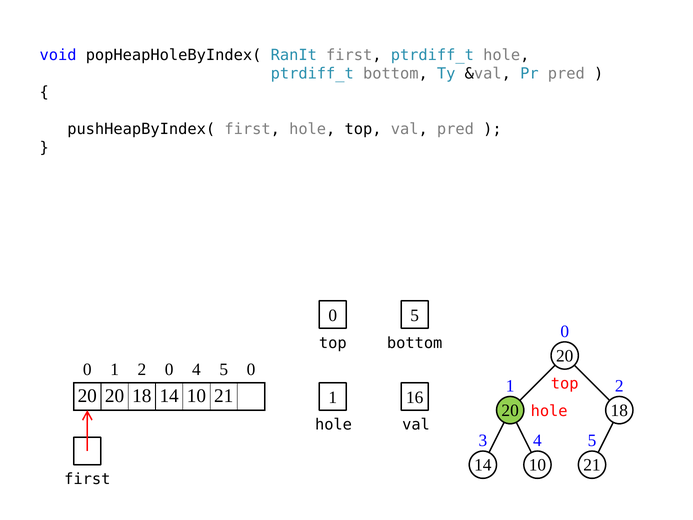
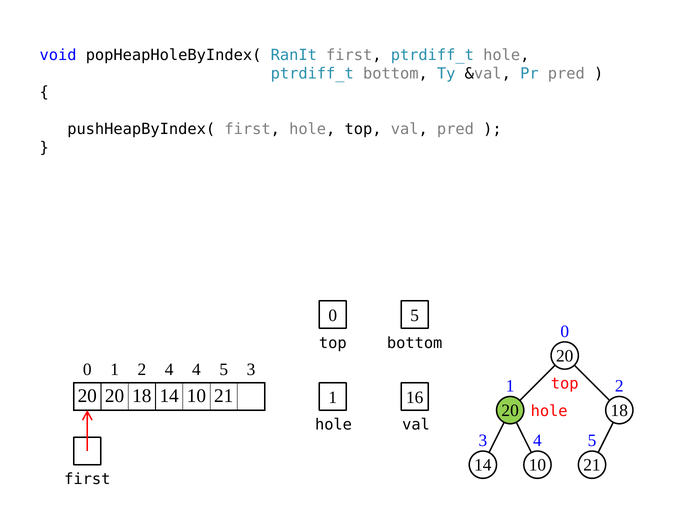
2 0: 0 -> 4
4 5 0: 0 -> 3
